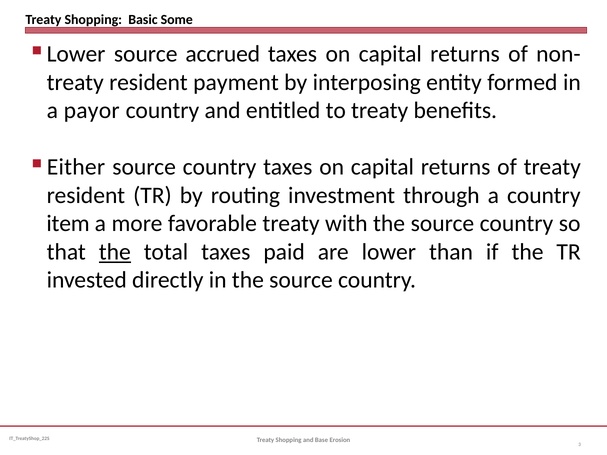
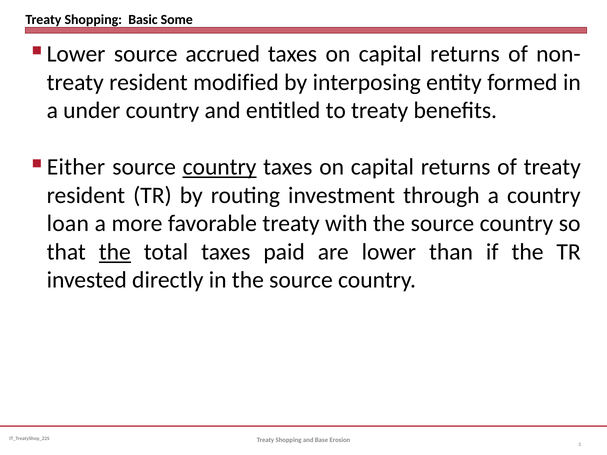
payment: payment -> modified
payor: payor -> under
country at (220, 167) underline: none -> present
item: item -> loan
